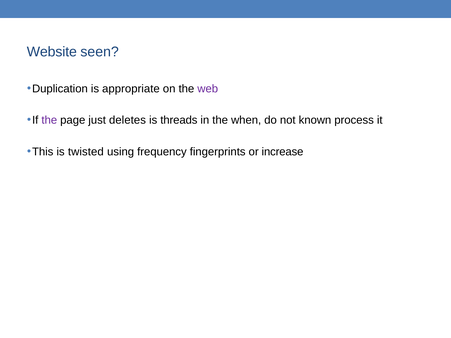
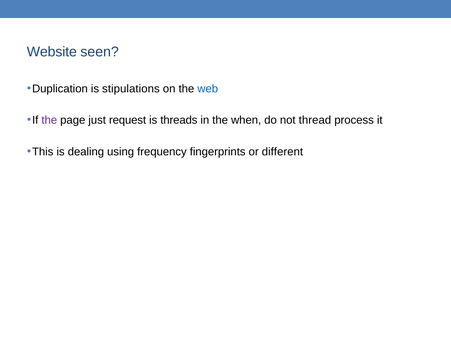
appropriate: appropriate -> stipulations
web colour: purple -> blue
deletes: deletes -> request
known: known -> thread
twisted: twisted -> dealing
increase: increase -> different
